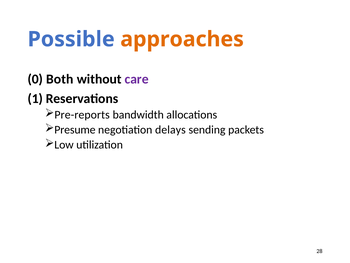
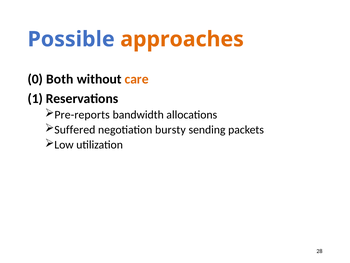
care colour: purple -> orange
Presume: Presume -> Suffered
delays: delays -> bursty
